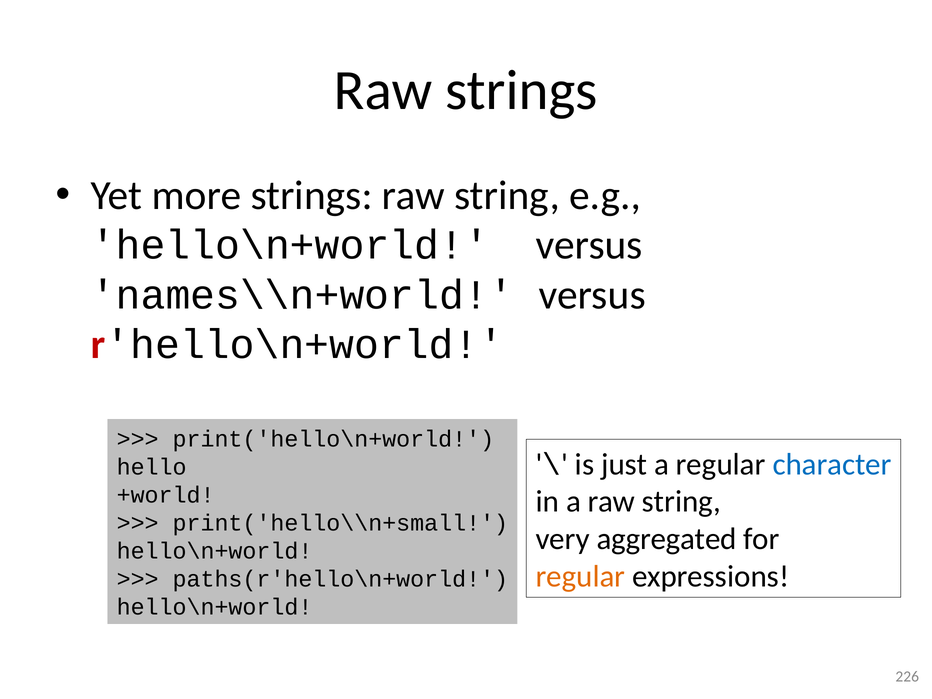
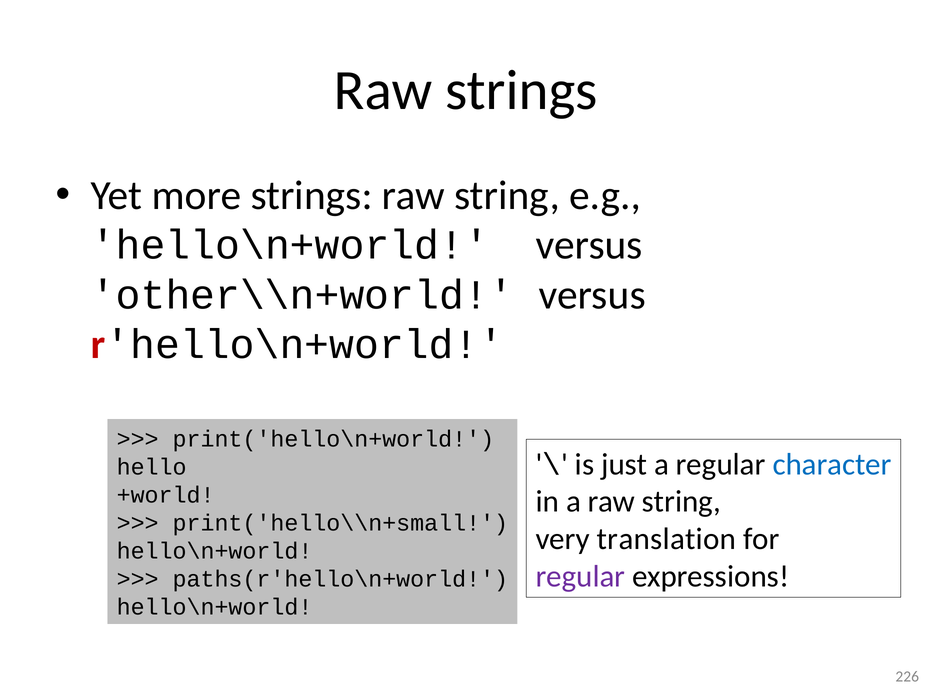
names\\n+world: names\\n+world -> other\\n+world
aggregated: aggregated -> translation
regular at (580, 576) colour: orange -> purple
